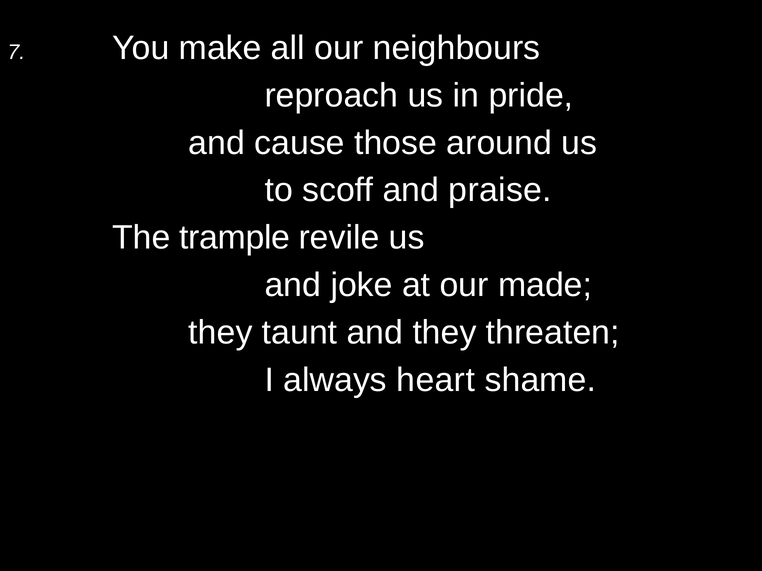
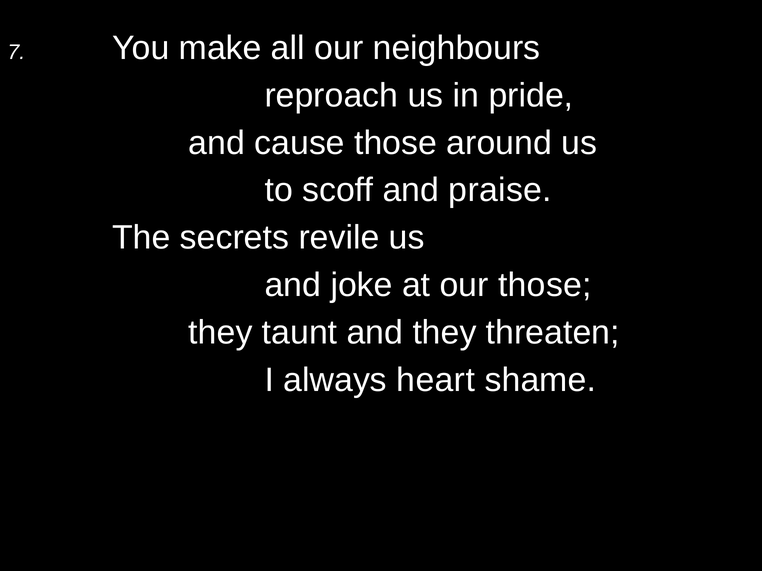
trample: trample -> secrets
our made: made -> those
